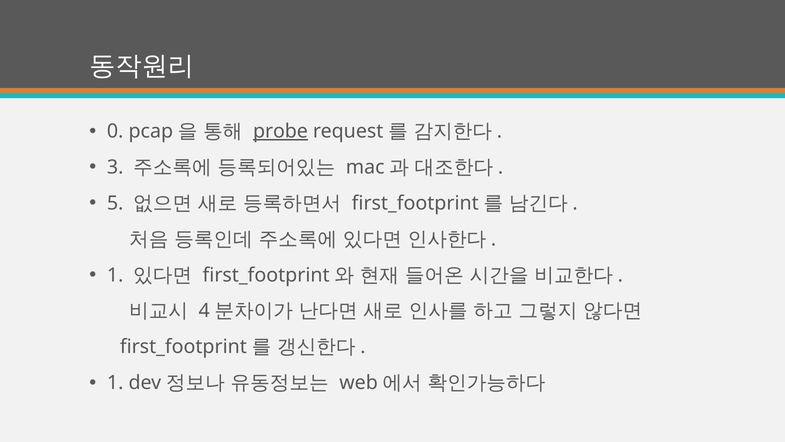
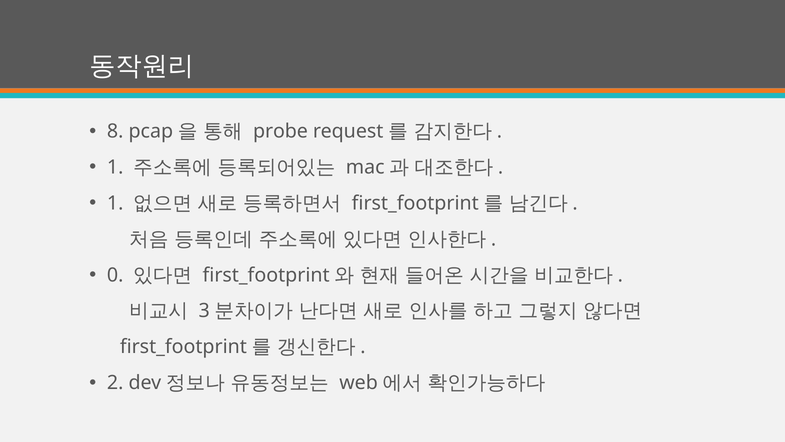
0: 0 -> 8
probe underline: present -> none
3 at (115, 167): 3 -> 1
5 at (115, 203): 5 -> 1
1 at (115, 275): 1 -> 0
4: 4 -> 3
1 at (115, 383): 1 -> 2
